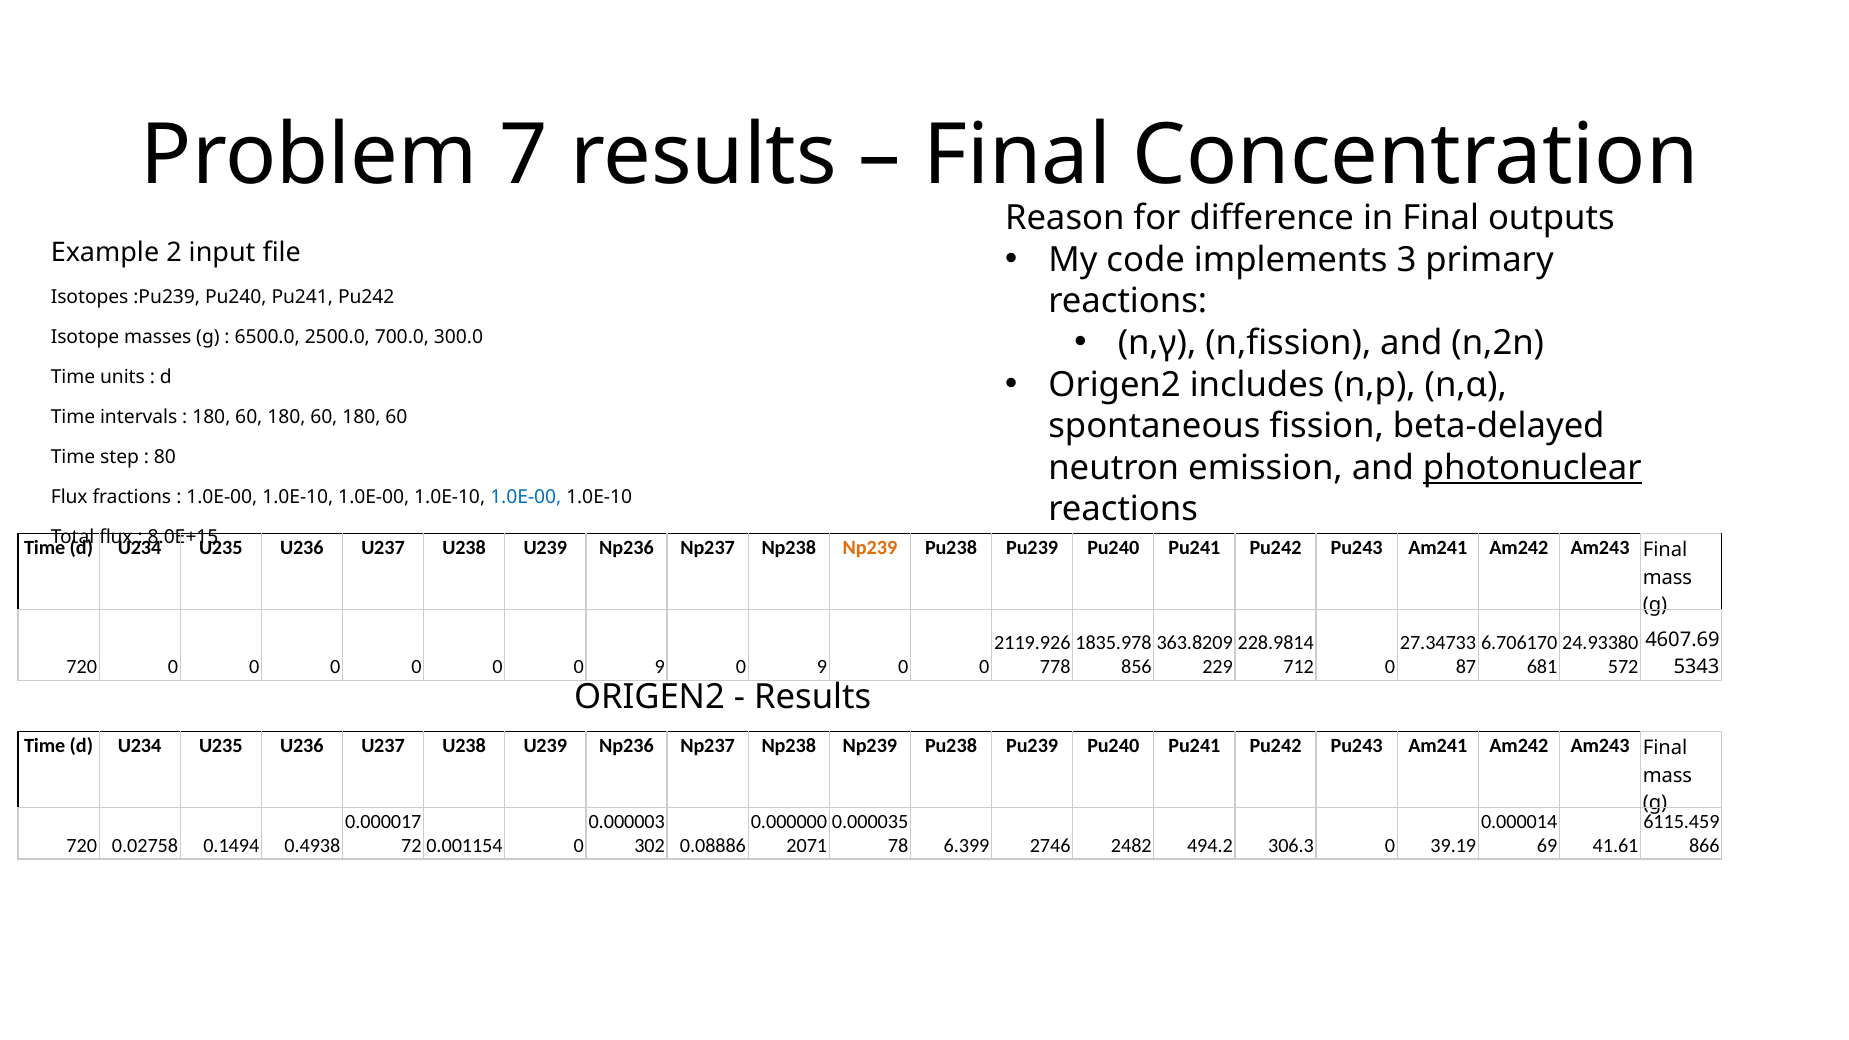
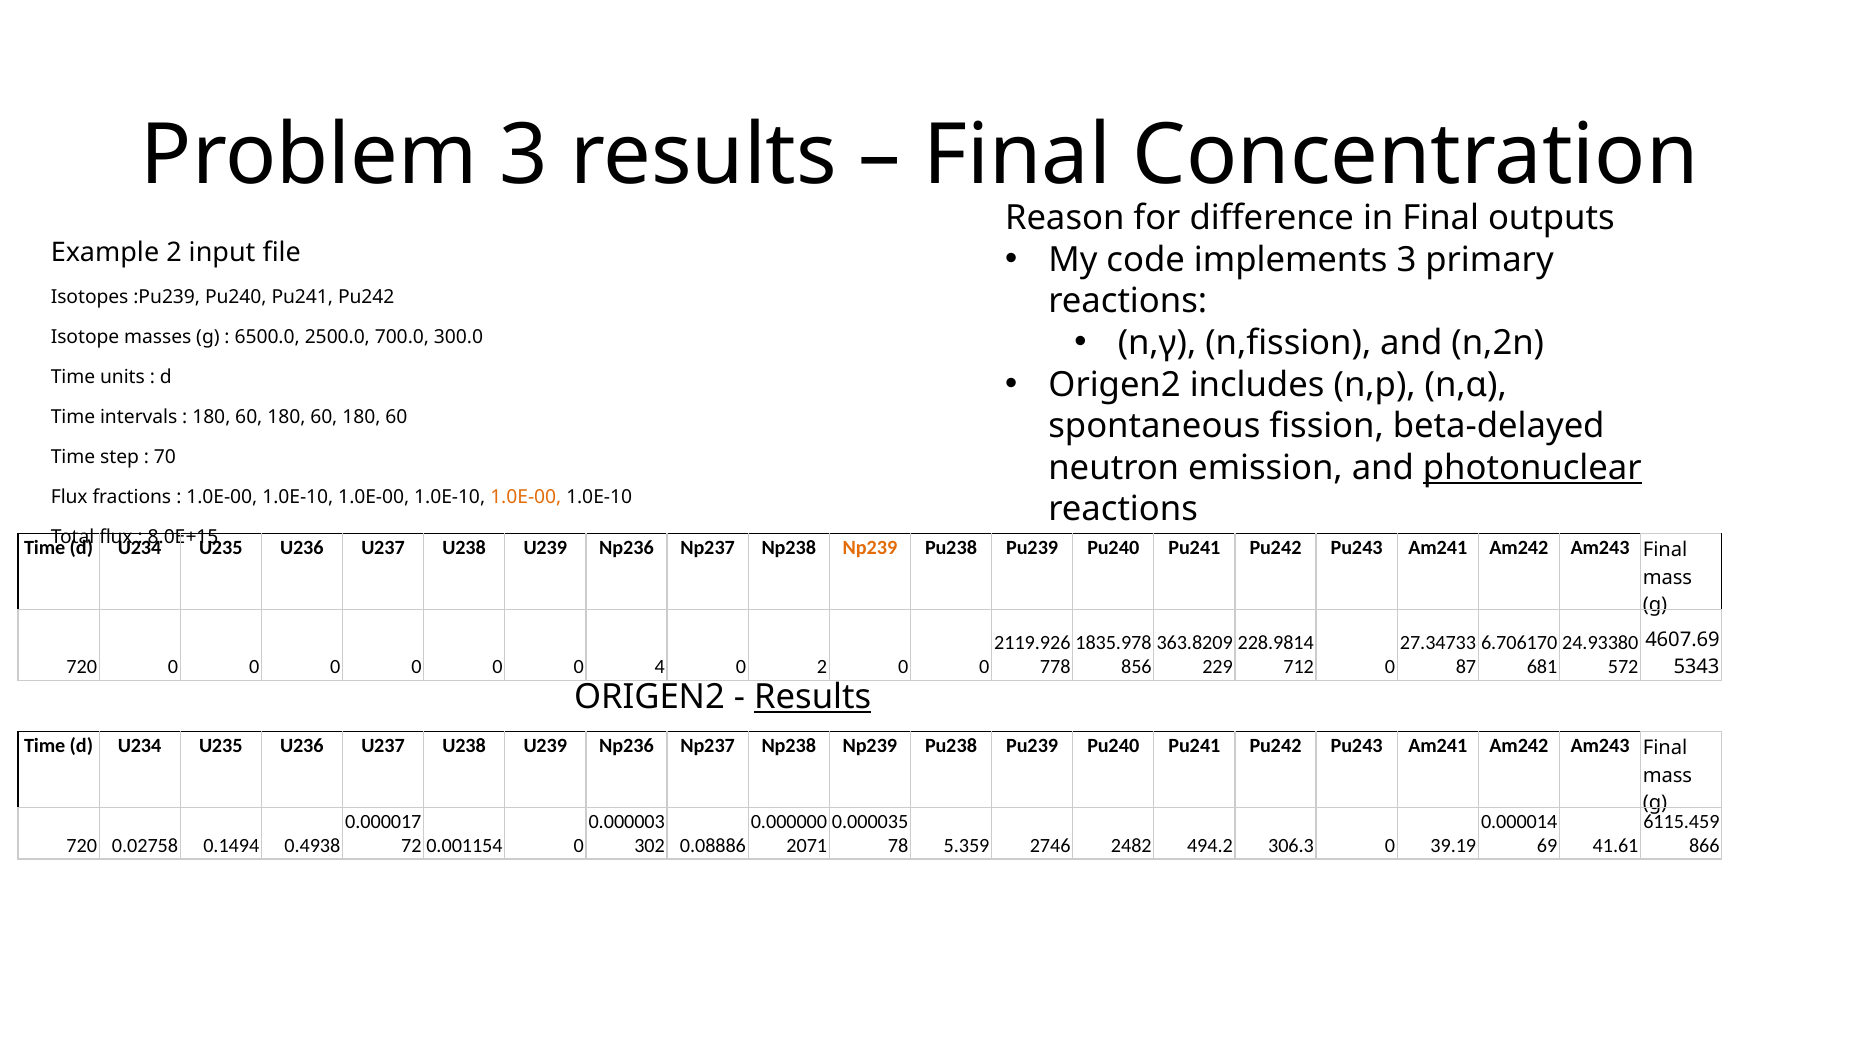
Problem 7: 7 -> 3
80: 80 -> 70
1.0E-00 at (526, 497) colour: blue -> orange
0 0 9: 9 -> 4
9 at (822, 667): 9 -> 2
Results at (813, 697) underline: none -> present
6.399: 6.399 -> 5.359
